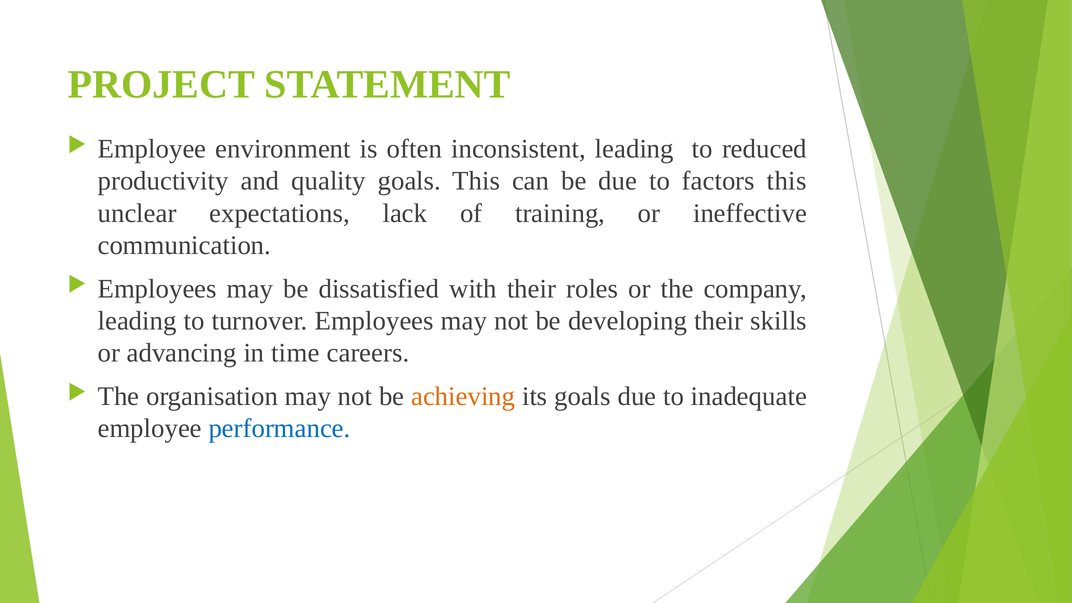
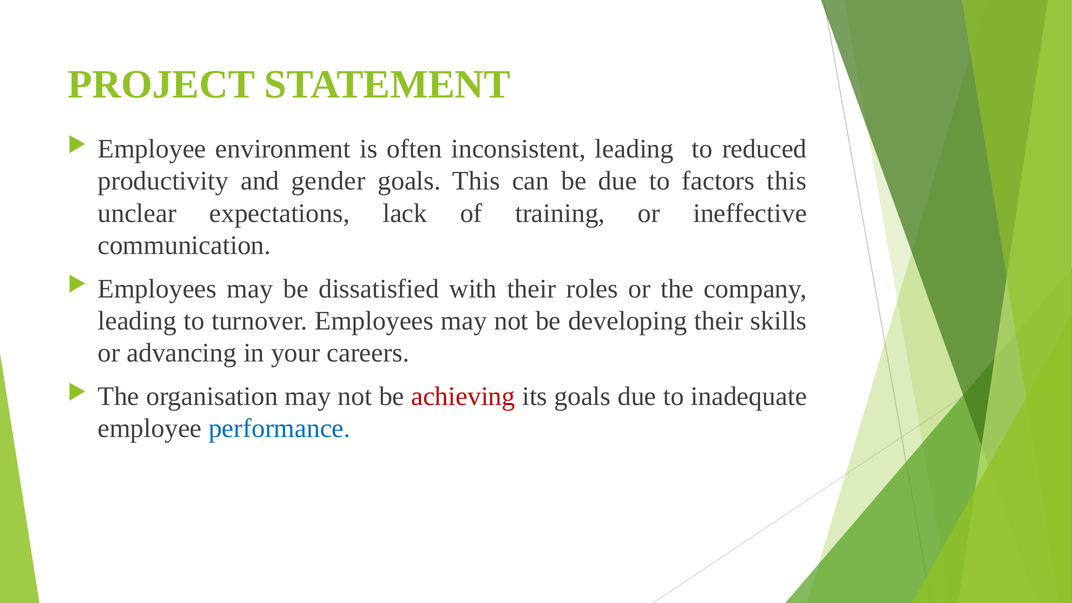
quality: quality -> gender
time: time -> your
achieving colour: orange -> red
